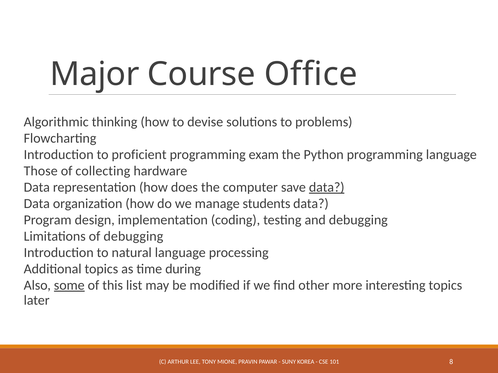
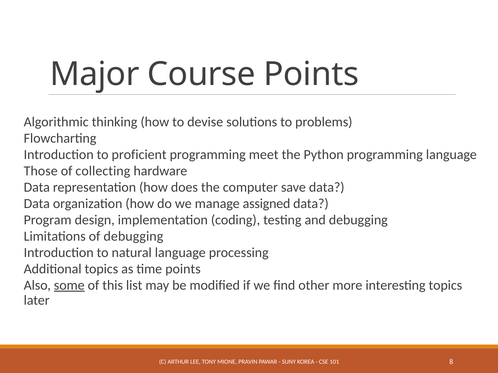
Course Office: Office -> Points
exam: exam -> meet
data at (327, 188) underline: present -> none
students: students -> assigned
time during: during -> points
